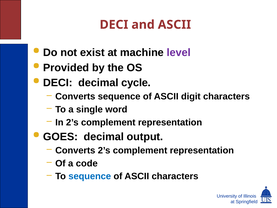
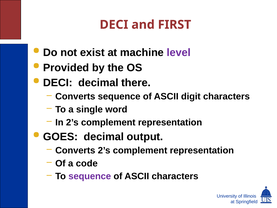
and ASCII: ASCII -> FIRST
cycle: cycle -> there
sequence at (90, 176) colour: blue -> purple
